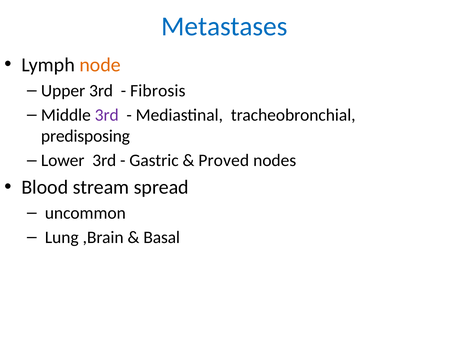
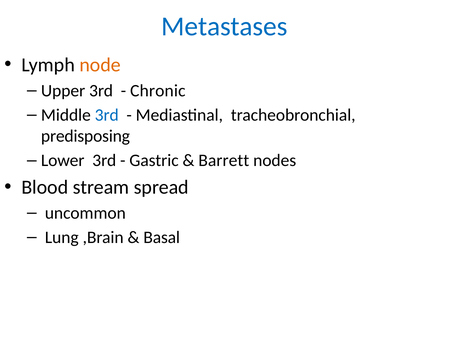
Fibrosis: Fibrosis -> Chronic
3rd at (107, 115) colour: purple -> blue
Proved: Proved -> Barrett
